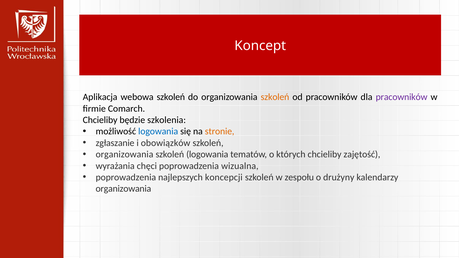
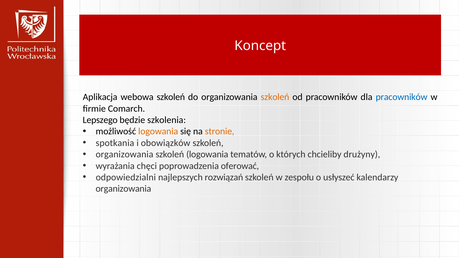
pracowników at (402, 97) colour: purple -> blue
Chcieliby at (100, 120): Chcieliby -> Lepszego
logowania at (158, 132) colour: blue -> orange
zgłaszanie: zgłaszanie -> spotkania
zajętość: zajętość -> drużyny
wizualna: wizualna -> oferować
poprowadzenia at (126, 177): poprowadzenia -> odpowiedzialni
koncepcji: koncepcji -> rozwiązań
drużyny: drużyny -> usłyszeć
